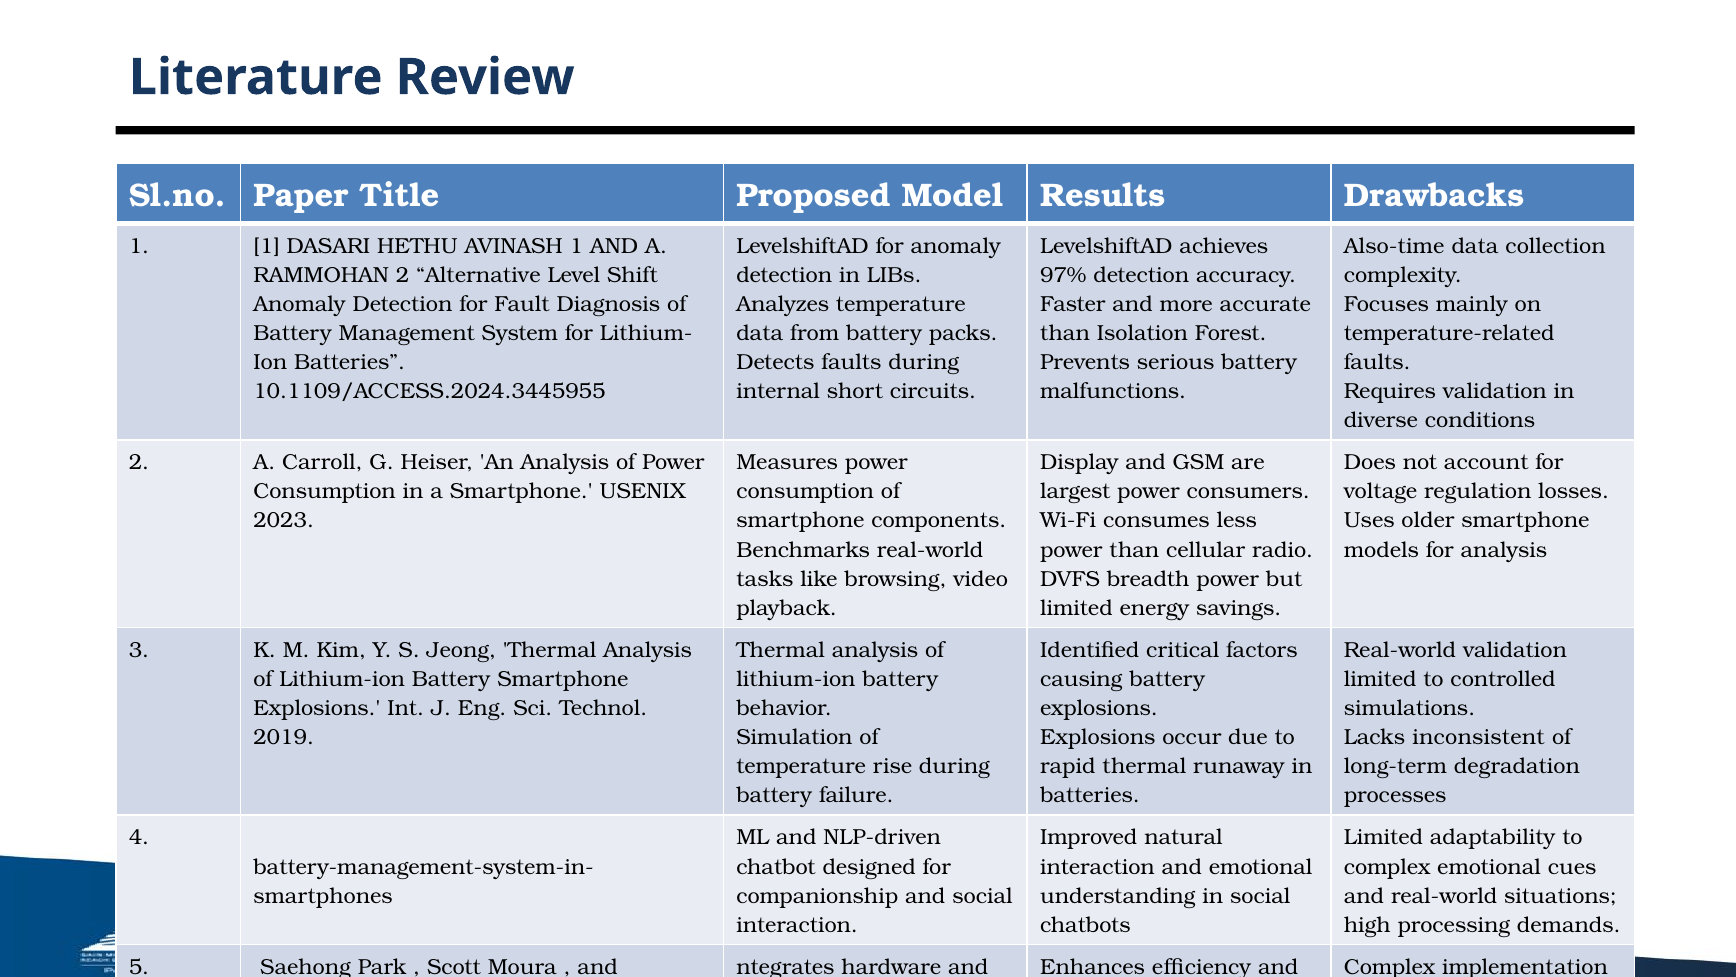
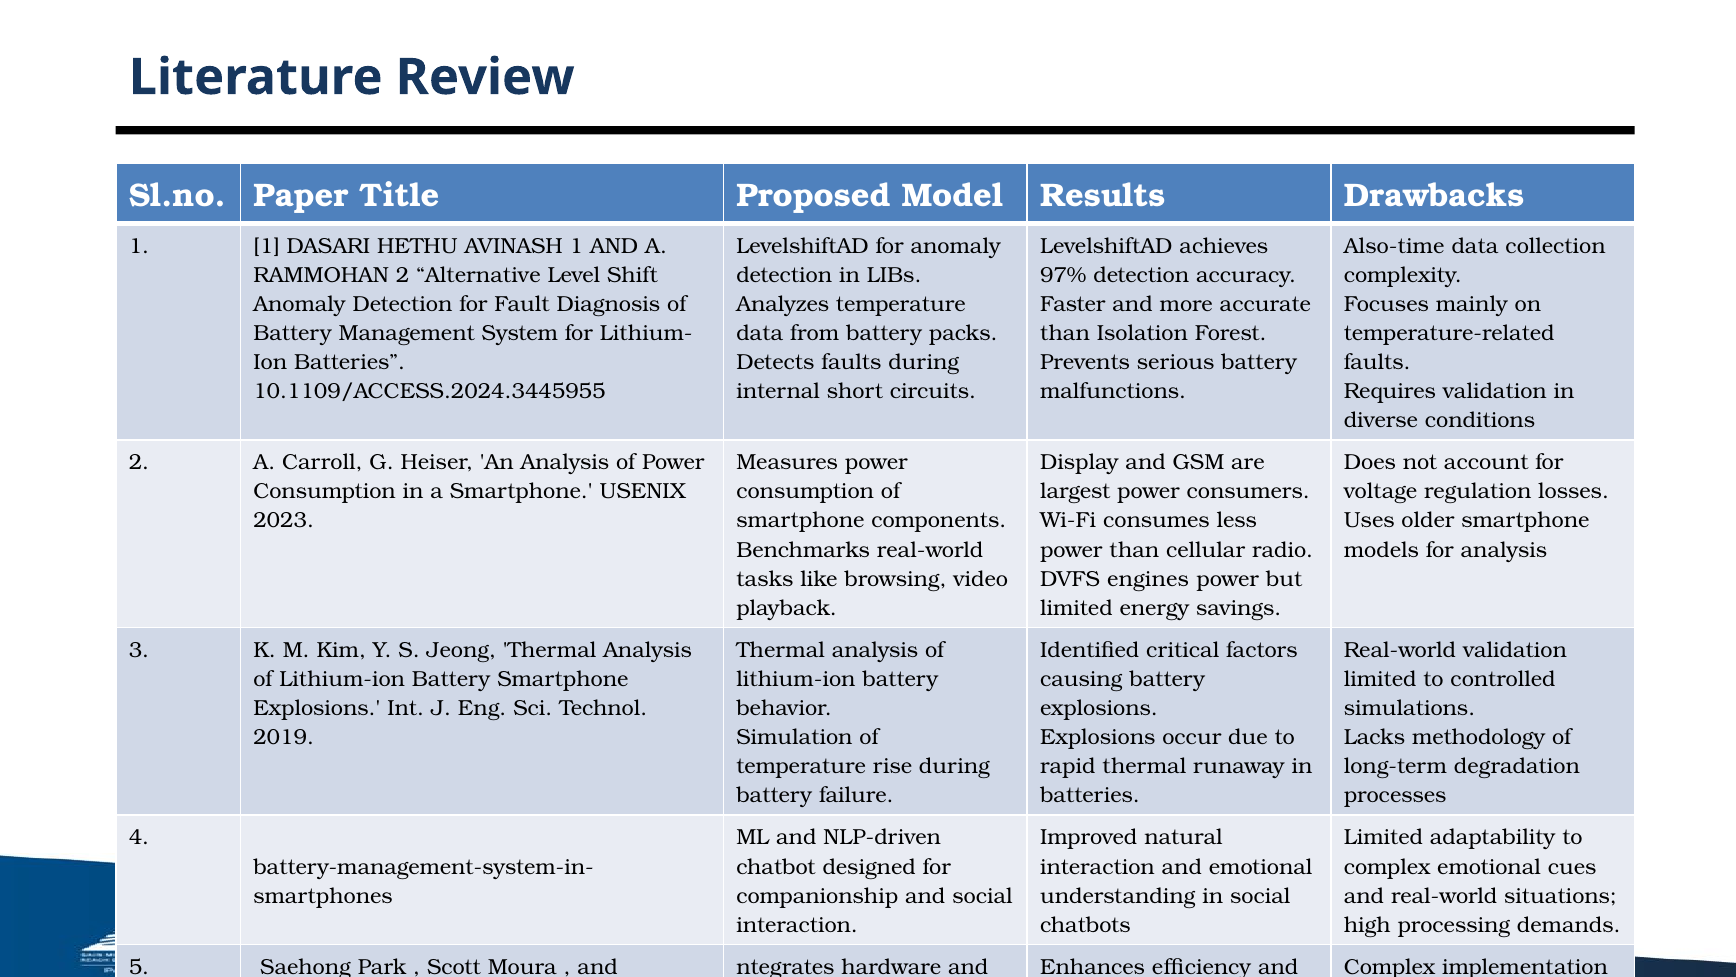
breadth: breadth -> engines
inconsistent: inconsistent -> methodology
